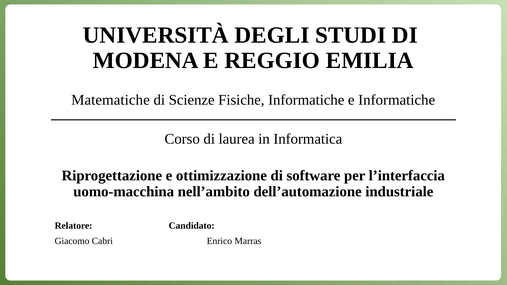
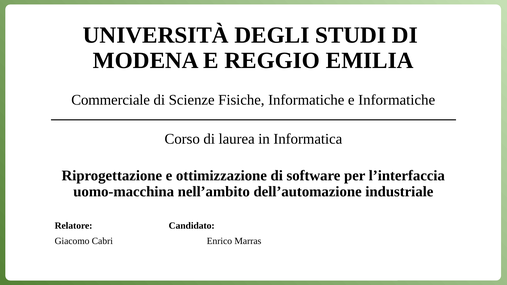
Matematiche: Matematiche -> Commerciale
